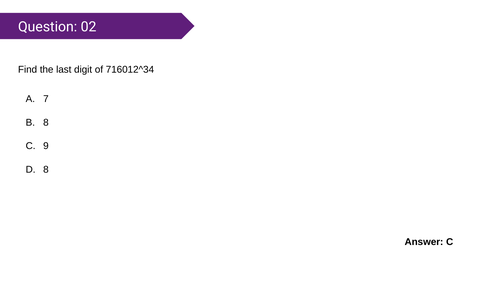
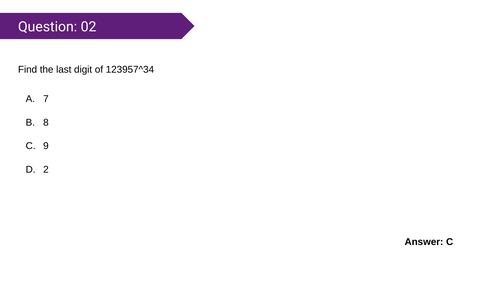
716012^34: 716012^34 -> 123957^34
8 at (46, 169): 8 -> 2
